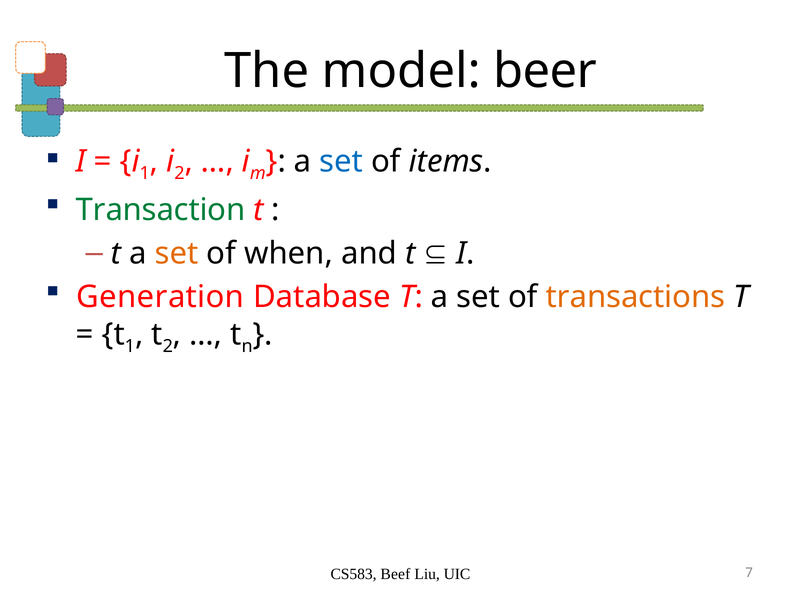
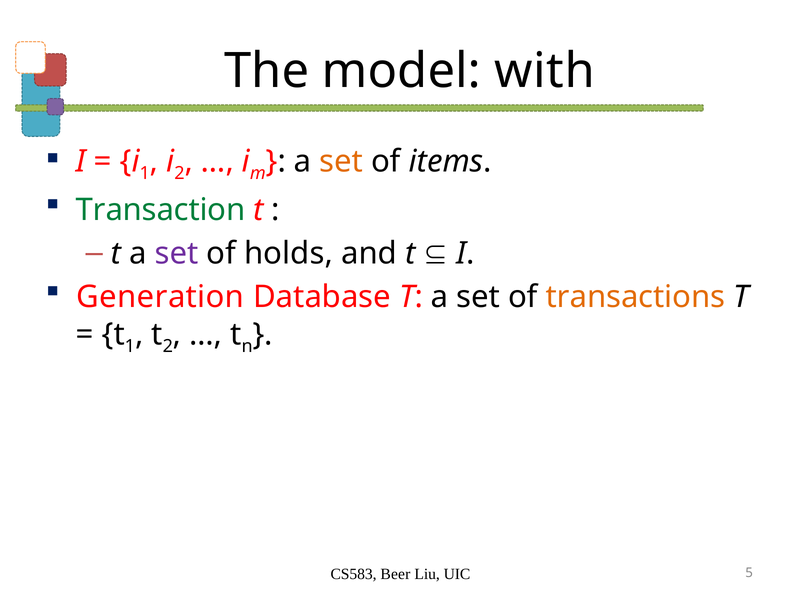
beer: beer -> with
set at (341, 161) colour: blue -> orange
set at (177, 253) colour: orange -> purple
when: when -> holds
Beef: Beef -> Beer
7: 7 -> 5
